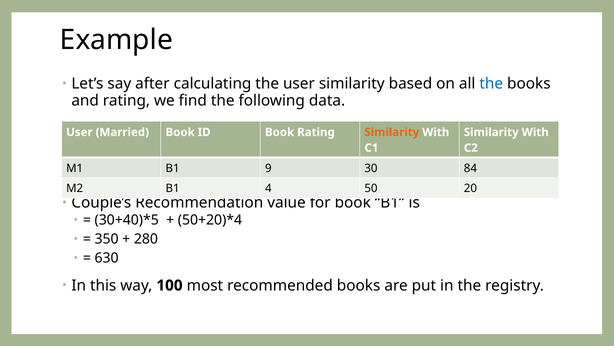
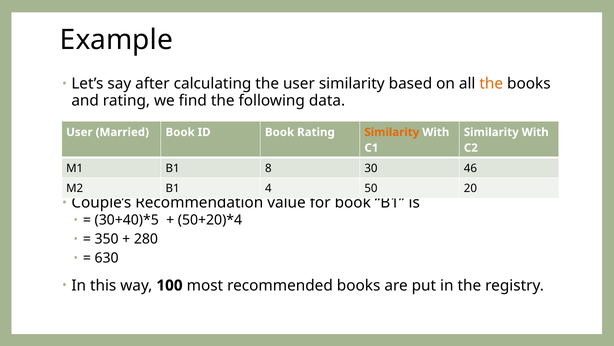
the at (491, 84) colour: blue -> orange
9: 9 -> 8
84: 84 -> 46
